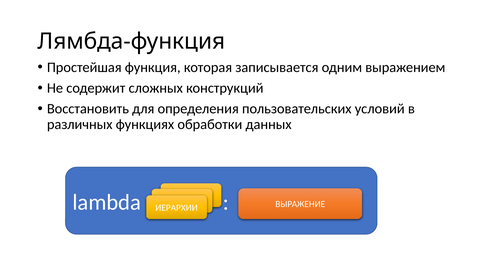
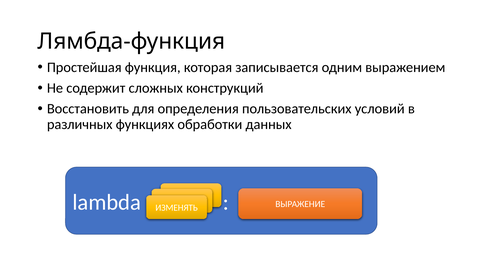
ИЕРАРХИИ: ИЕРАРХИИ -> ИЗМЕНЯТЬ
